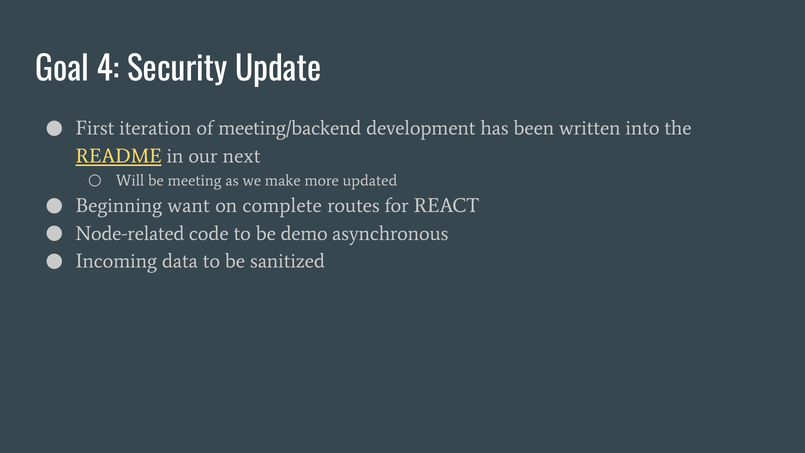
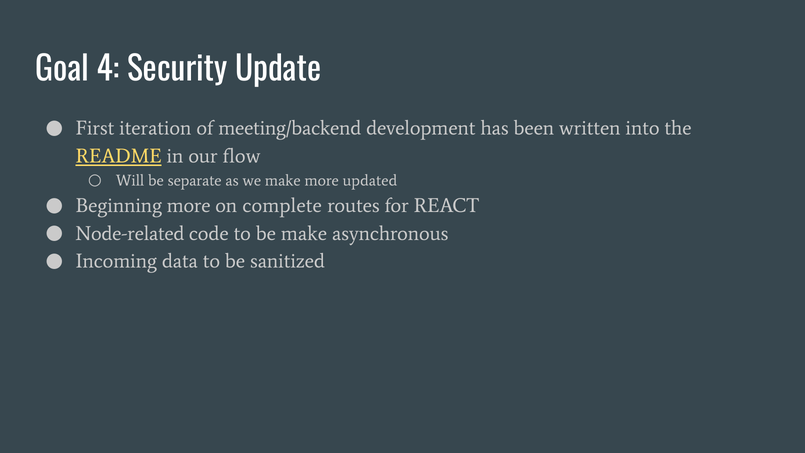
next: next -> flow
meeting: meeting -> separate
Beginning want: want -> more
be demo: demo -> make
